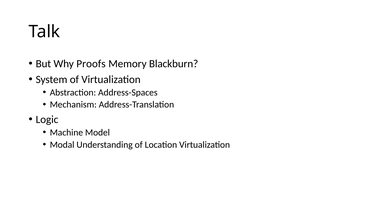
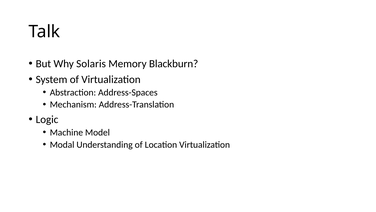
Proofs: Proofs -> Solaris
